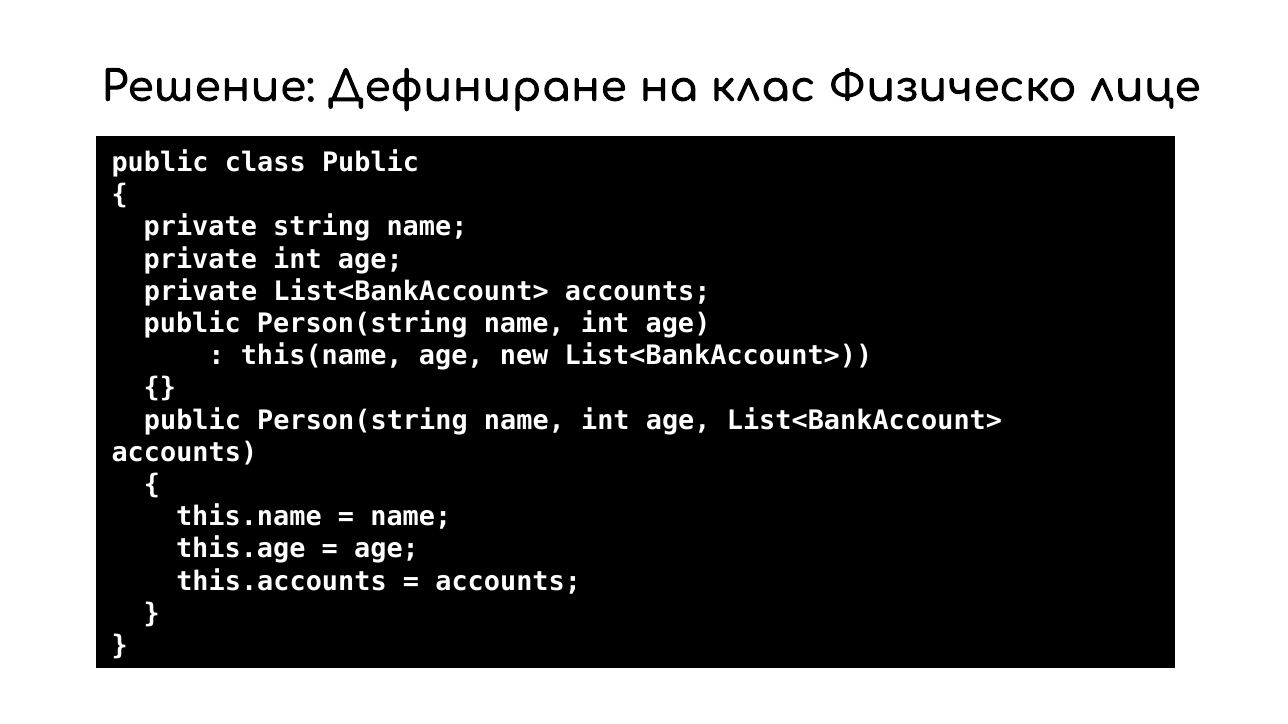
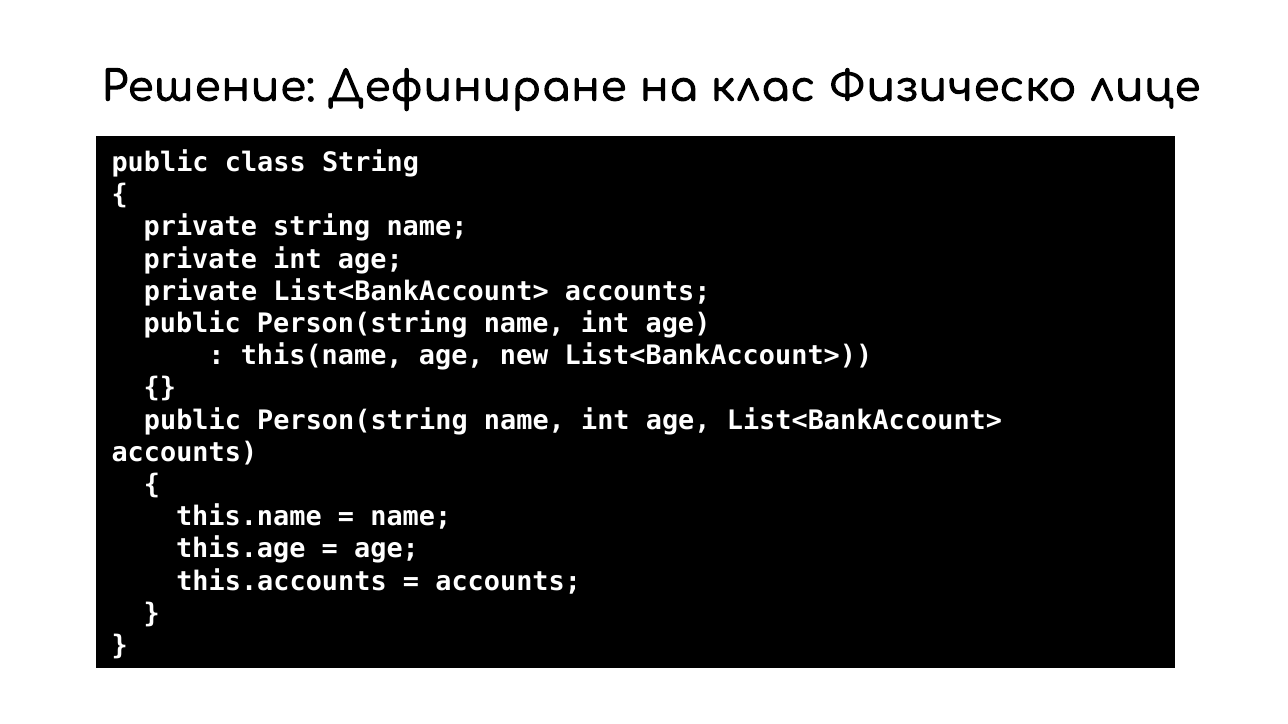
class Public: Public -> String
